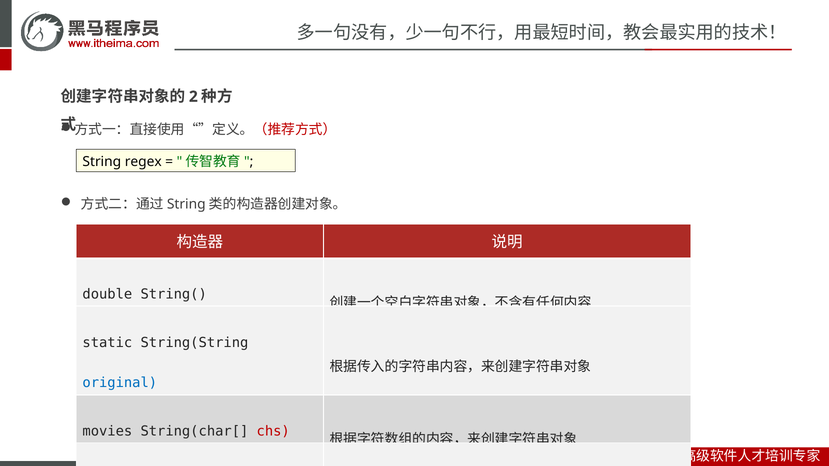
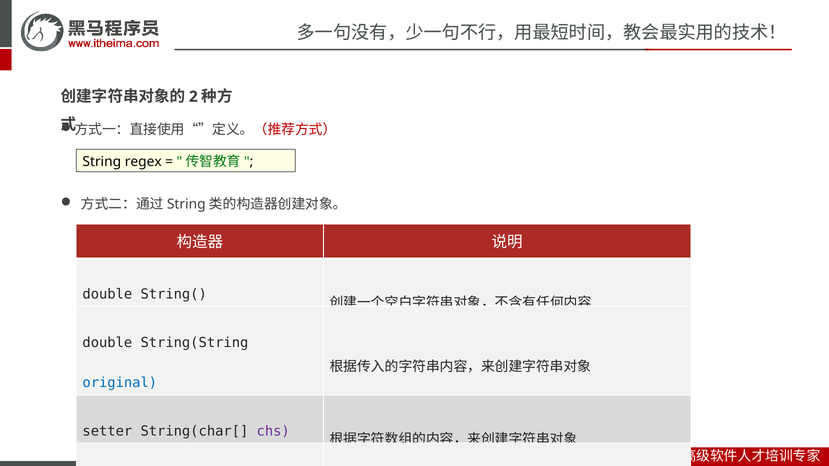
static at (107, 343): static -> double
movies: movies -> setter
chs at (273, 431) colour: red -> purple
